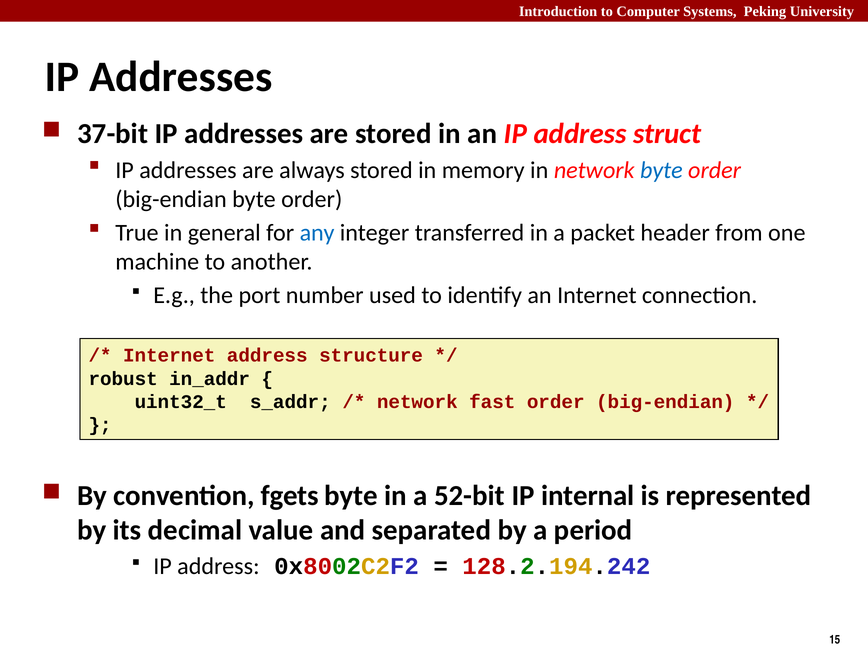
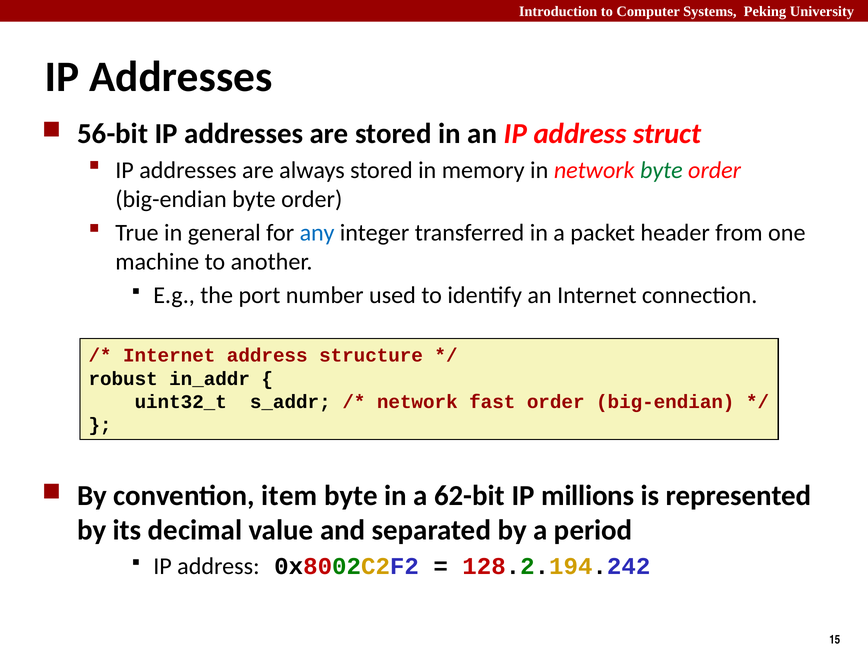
37-bit: 37-bit -> 56-bit
byte at (661, 170) colour: blue -> green
fgets: fgets -> item
52-bit: 52-bit -> 62-bit
internal: internal -> millions
